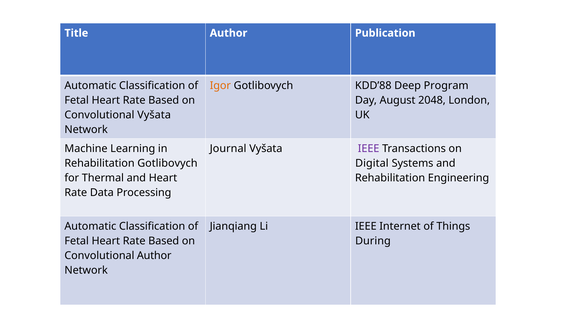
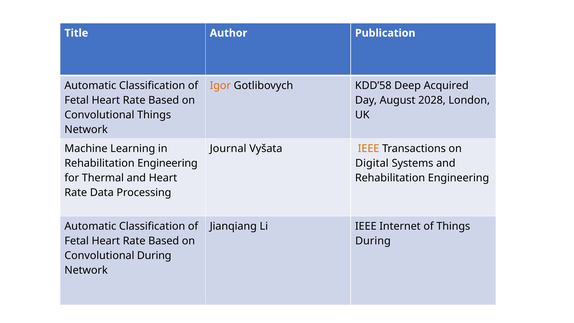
KDD’88: KDD’88 -> KDD’58
Program: Program -> Acquired
2048: 2048 -> 2028
Convolutional Vyšata: Vyšata -> Things
IEEE at (369, 149) colour: purple -> orange
Gotlibovych at (167, 163): Gotlibovych -> Engineering
Convolutional Author: Author -> During
